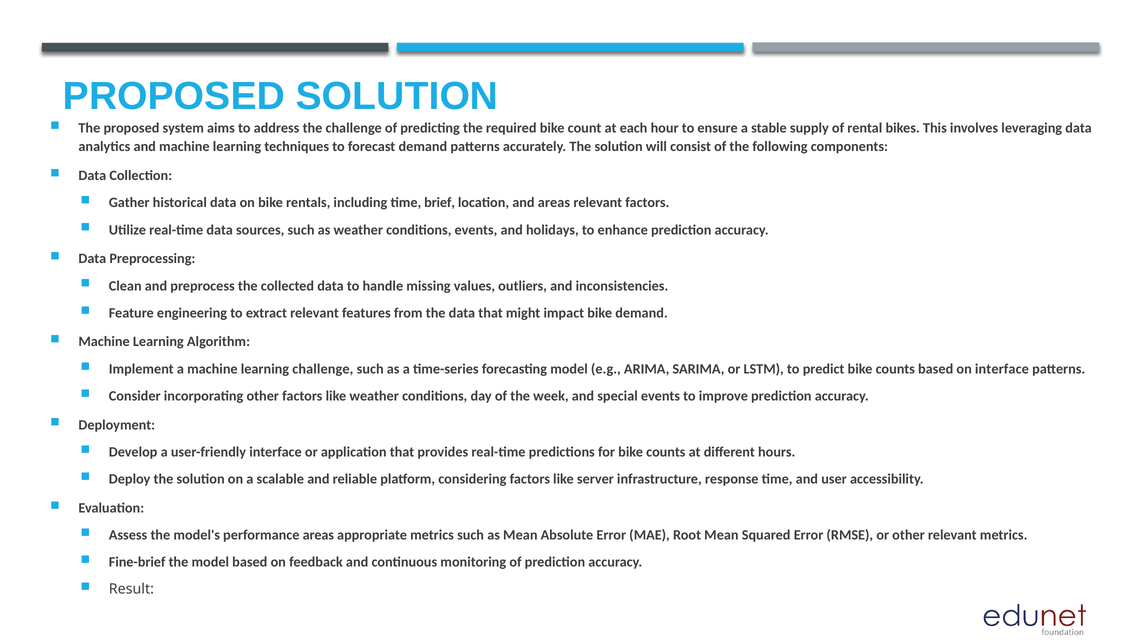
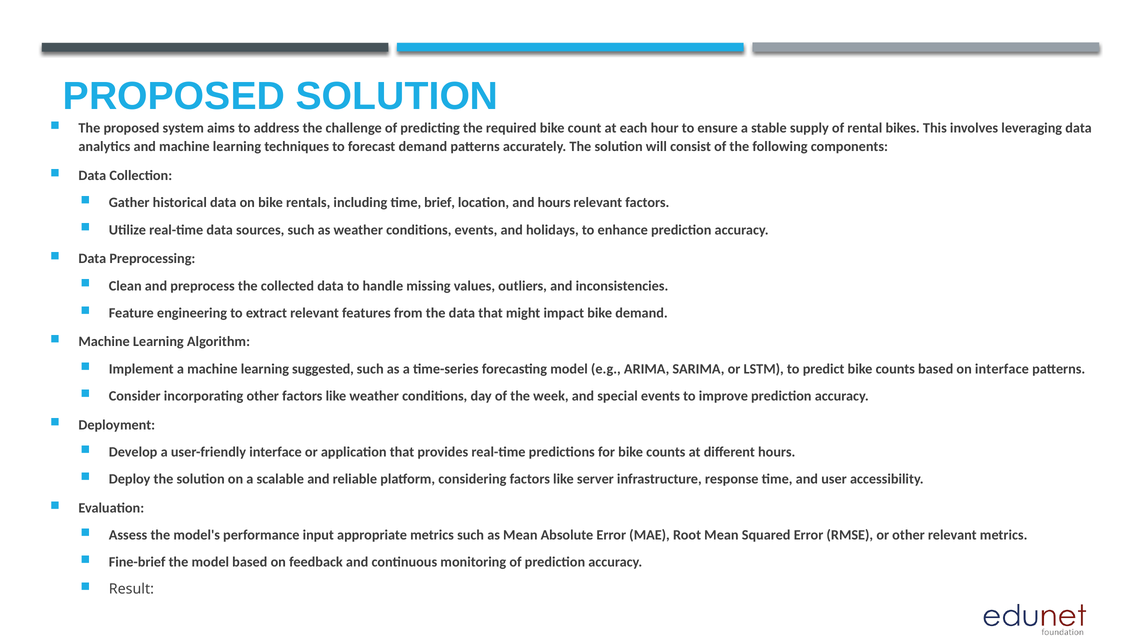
and areas: areas -> hours
learning challenge: challenge -> suggested
performance areas: areas -> input
